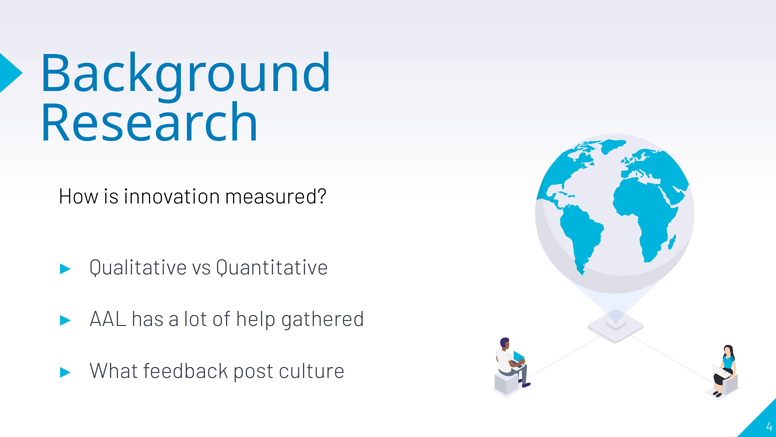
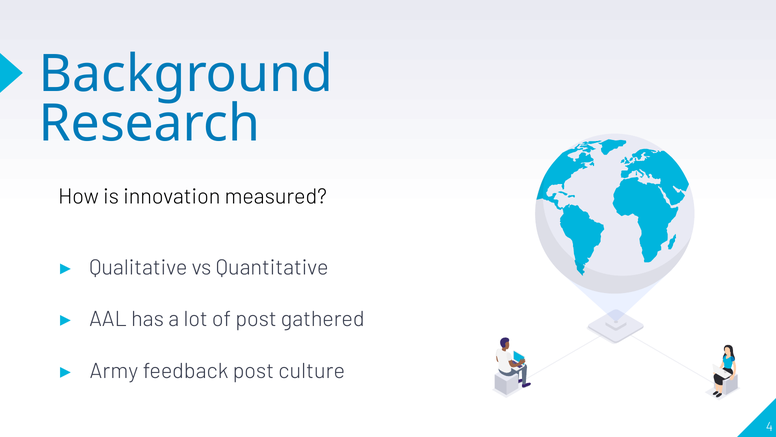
of help: help -> post
What: What -> Army
